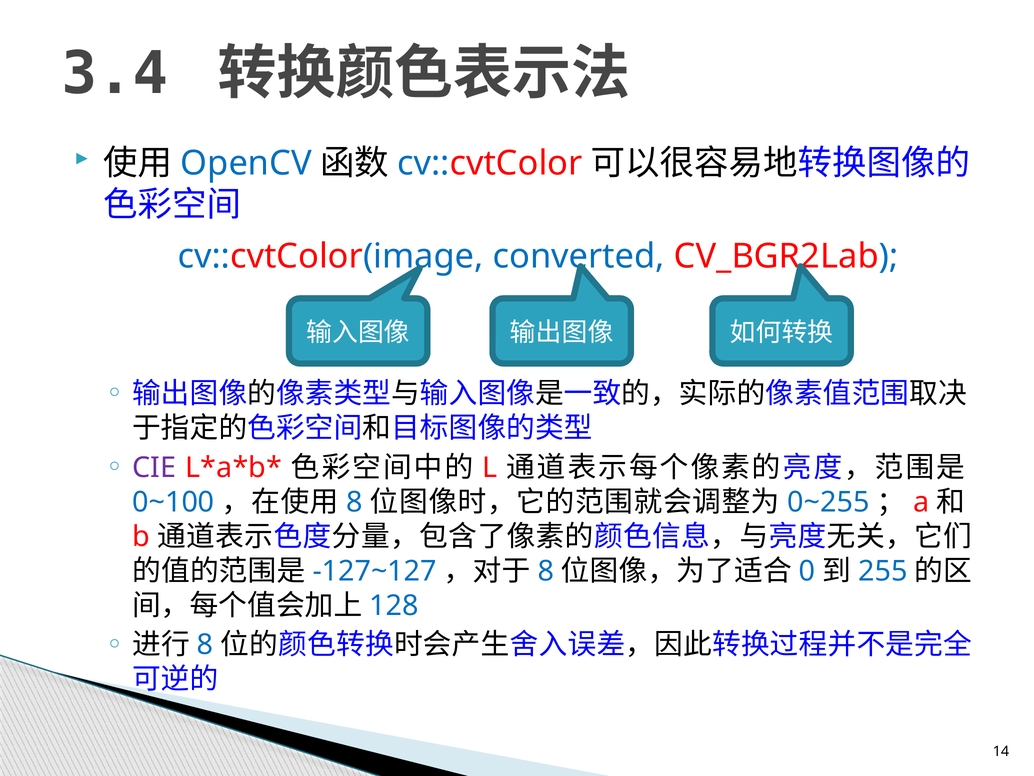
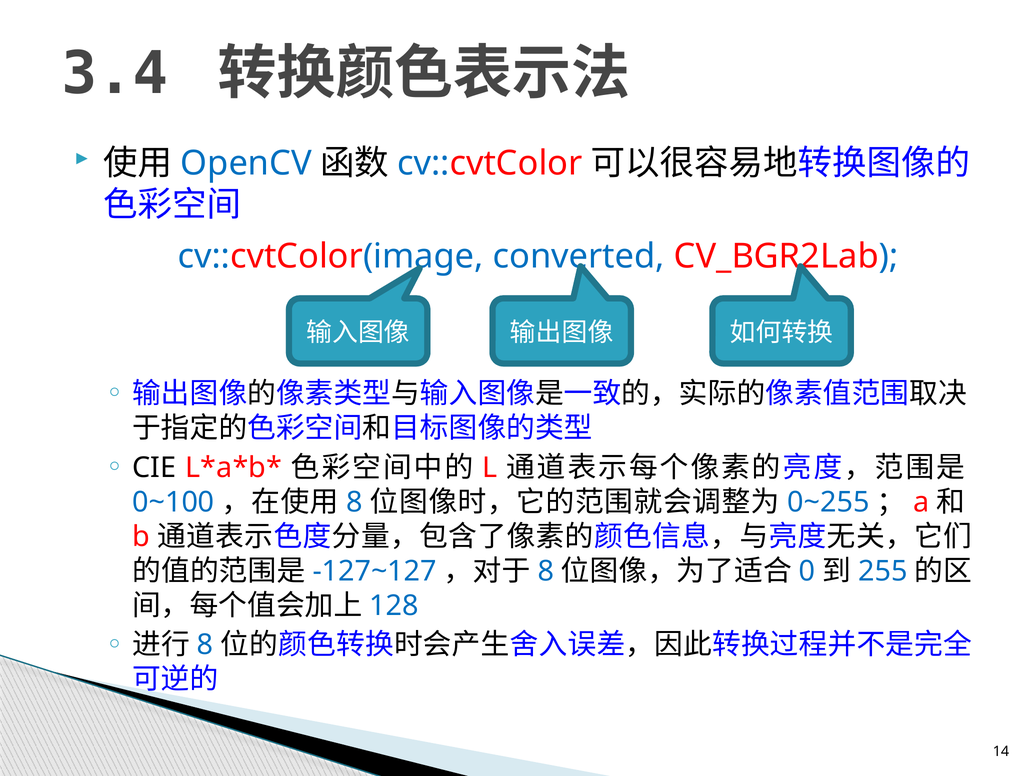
CIE colour: purple -> black
